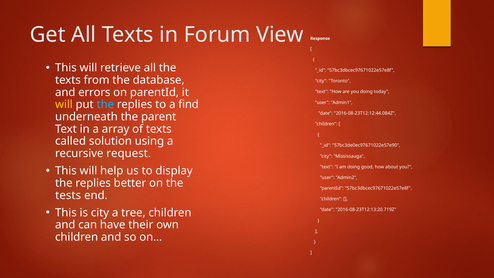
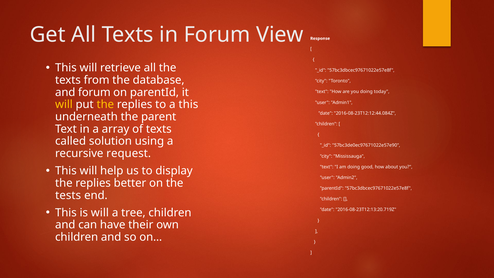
and errors: errors -> forum
the at (105, 104) colour: light blue -> yellow
a find: find -> this
is city: city -> will
